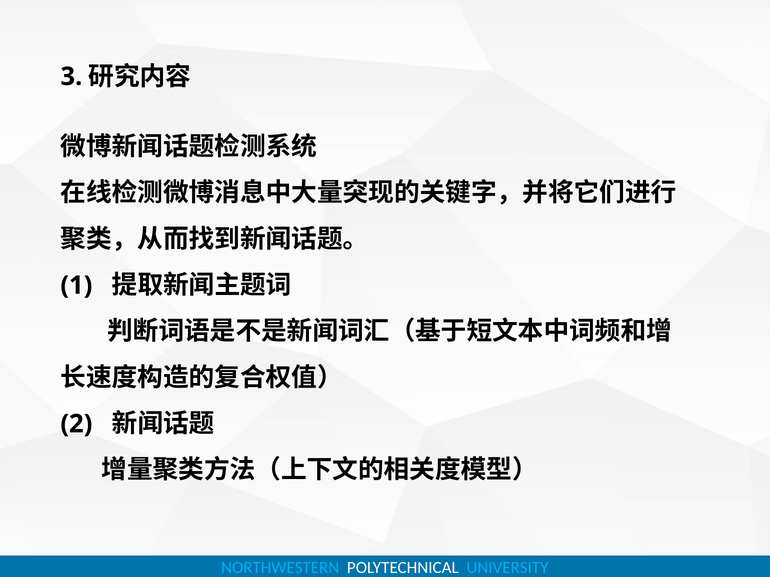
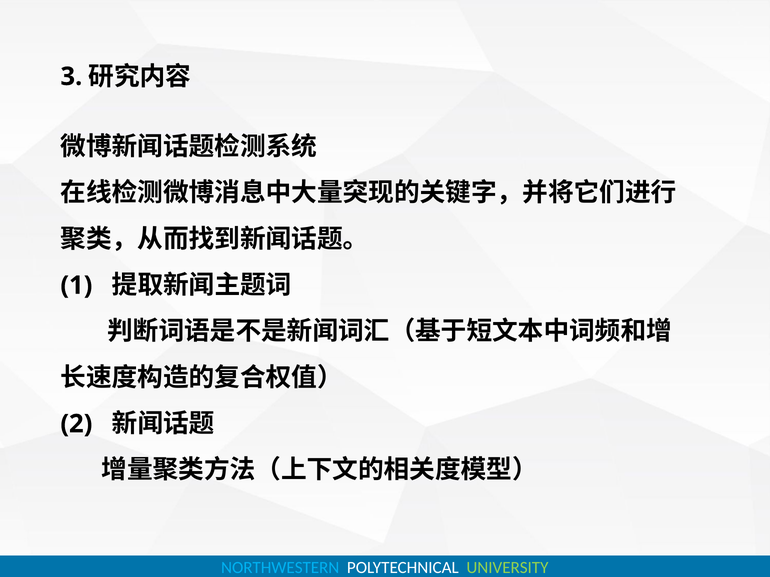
UNIVERSITY colour: light blue -> light green
